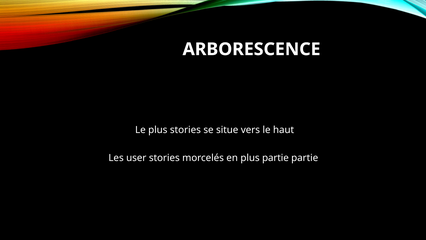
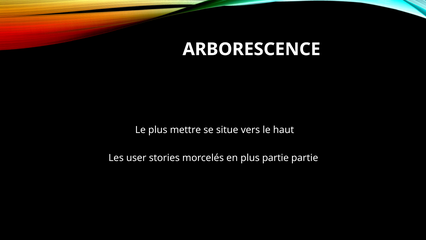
plus stories: stories -> mettre
